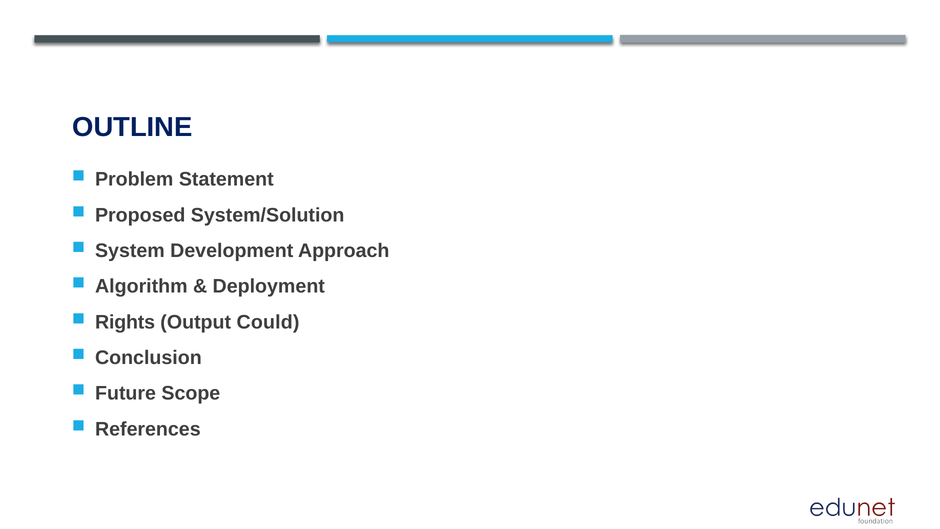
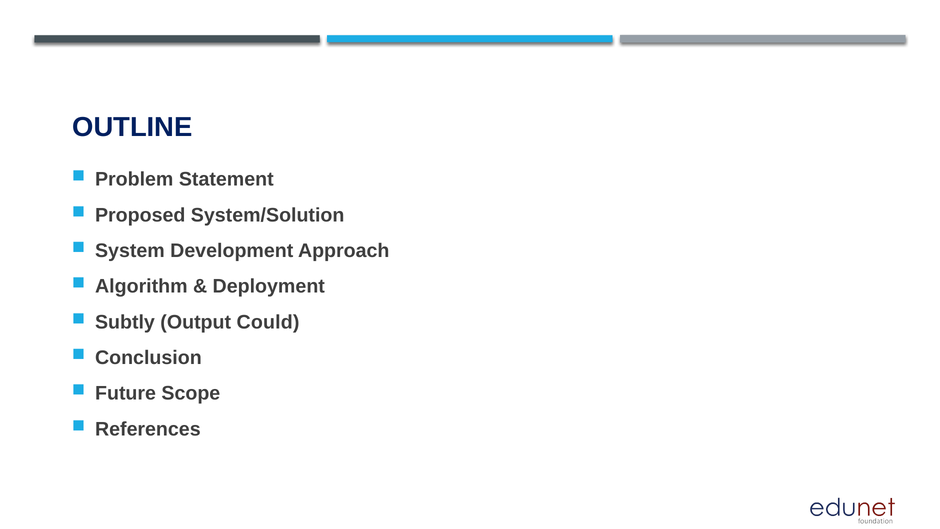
Rights: Rights -> Subtly
